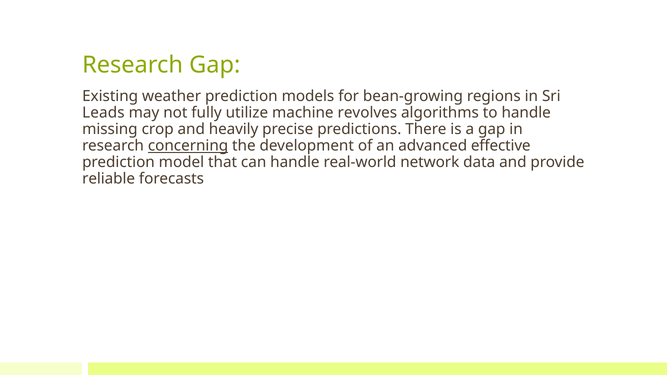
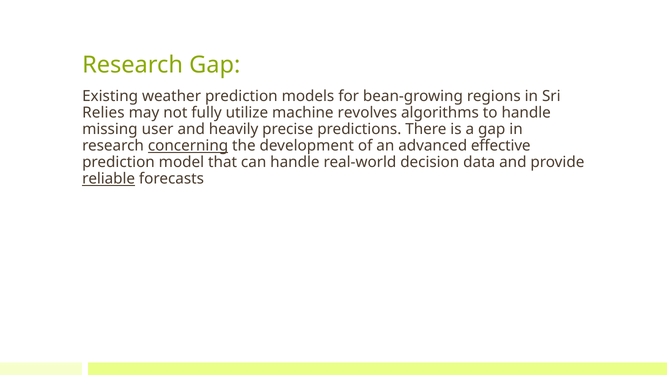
Leads: Leads -> Relies
crop: crop -> user
network: network -> decision
reliable underline: none -> present
